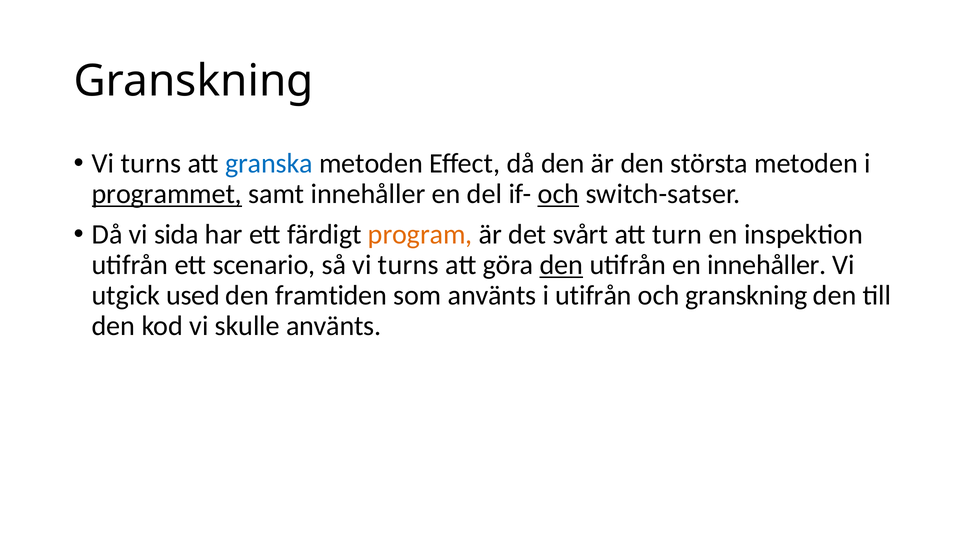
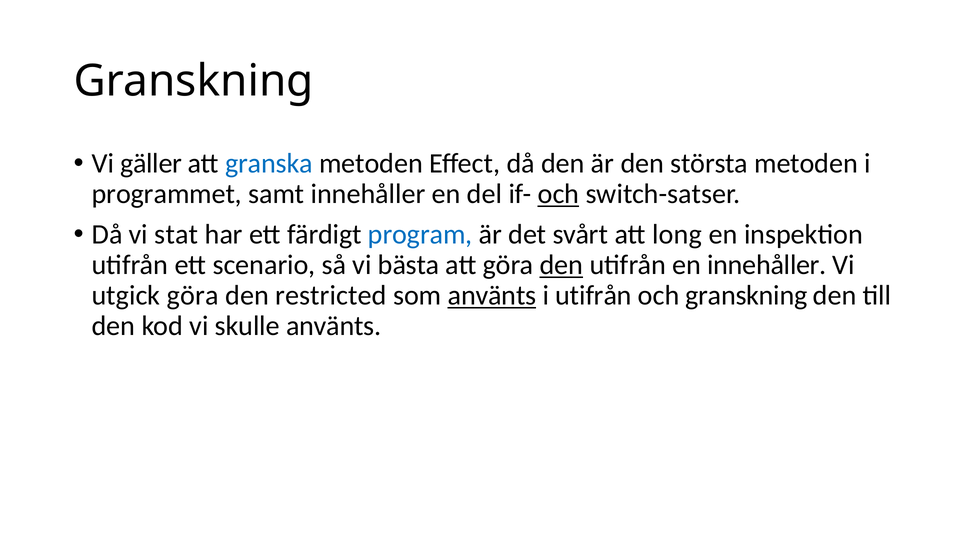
turns at (151, 163): turns -> gäller
programmet underline: present -> none
sida: sida -> stat
program colour: orange -> blue
turn: turn -> long
så vi turns: turns -> bästa
utgick used: used -> göra
framtiden: framtiden -> restricted
använts at (492, 295) underline: none -> present
